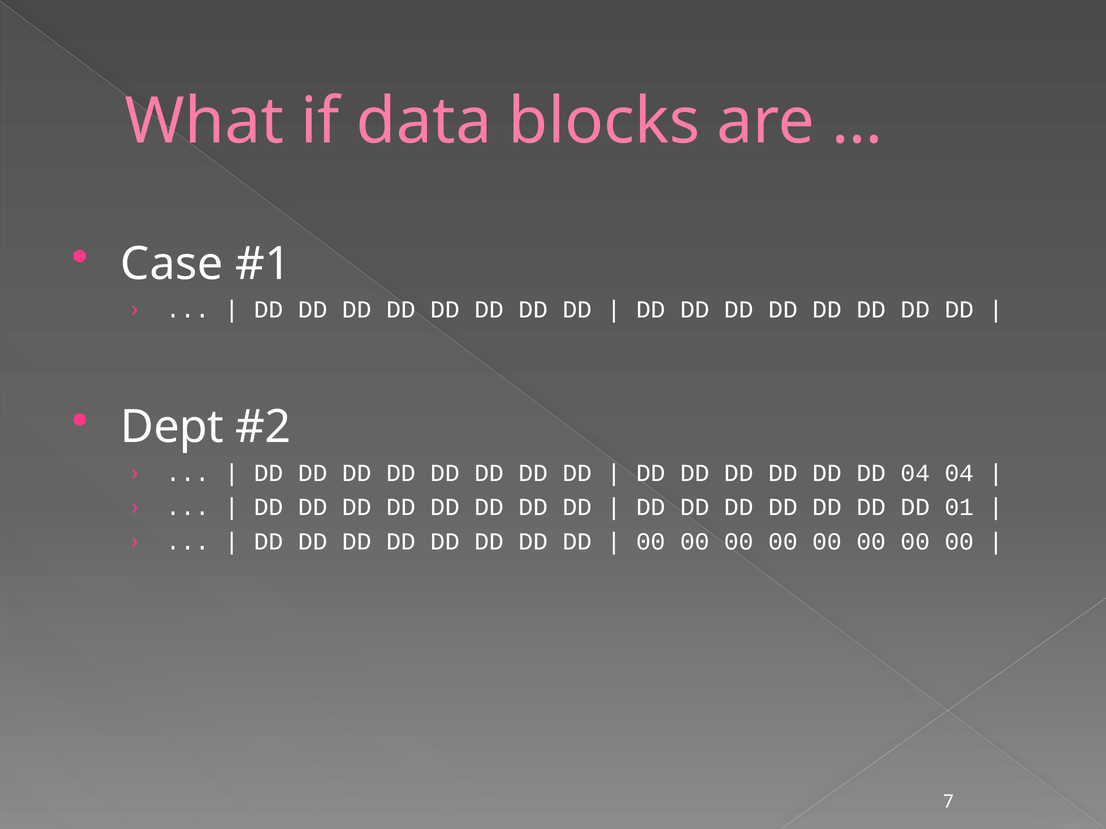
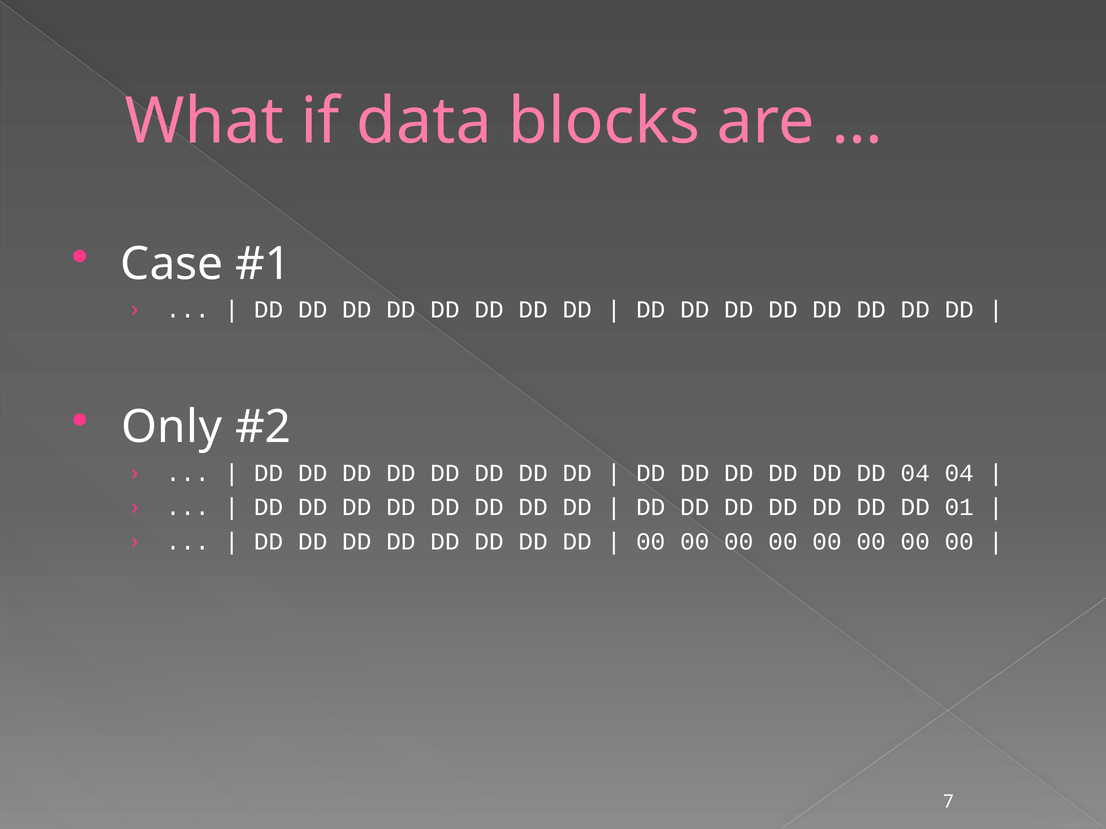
Dept: Dept -> Only
